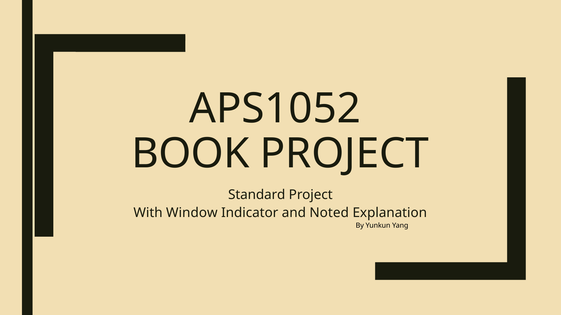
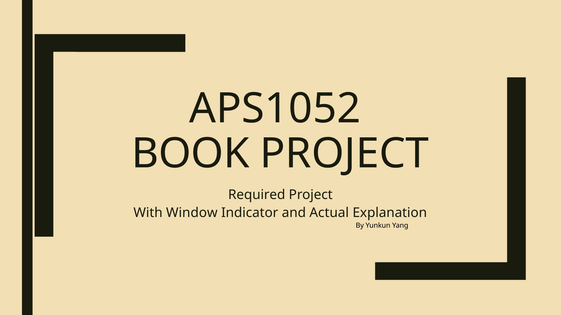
Standard: Standard -> Required
Noted: Noted -> Actual
